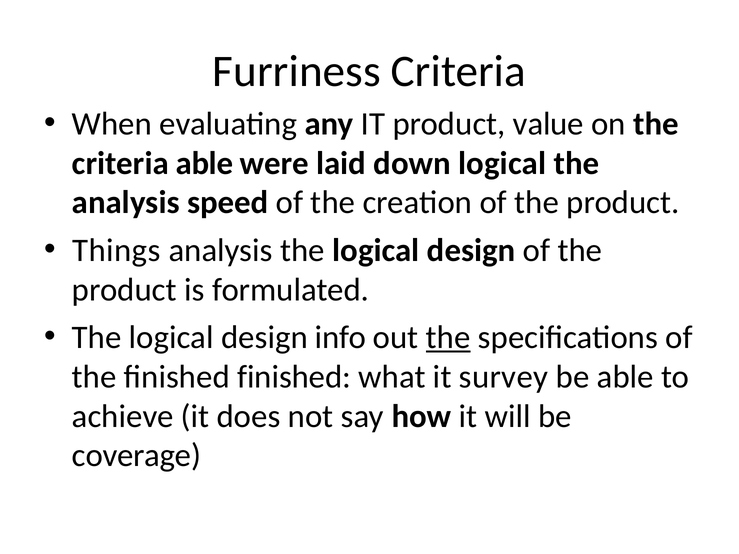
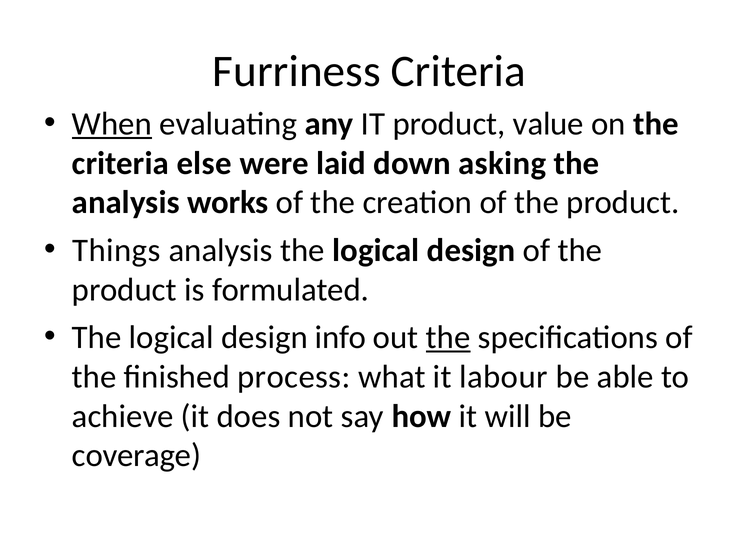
When underline: none -> present
criteria able: able -> else
down logical: logical -> asking
speed: speed -> works
finished finished: finished -> process
survey: survey -> labour
